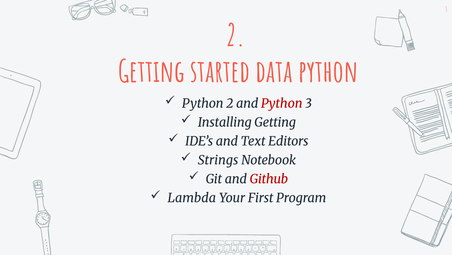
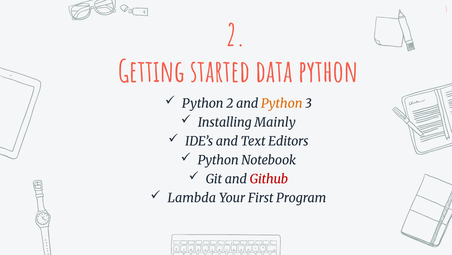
Python at (282, 103) colour: red -> orange
Installing Getting: Getting -> Mainly
Strings at (218, 160): Strings -> Python
